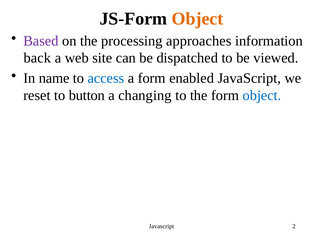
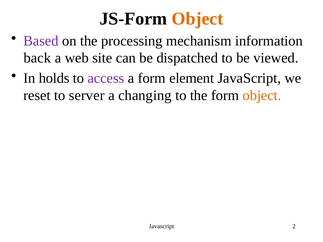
approaches: approaches -> mechanism
name: name -> holds
access colour: blue -> purple
enabled: enabled -> element
button: button -> server
object at (262, 95) colour: blue -> orange
